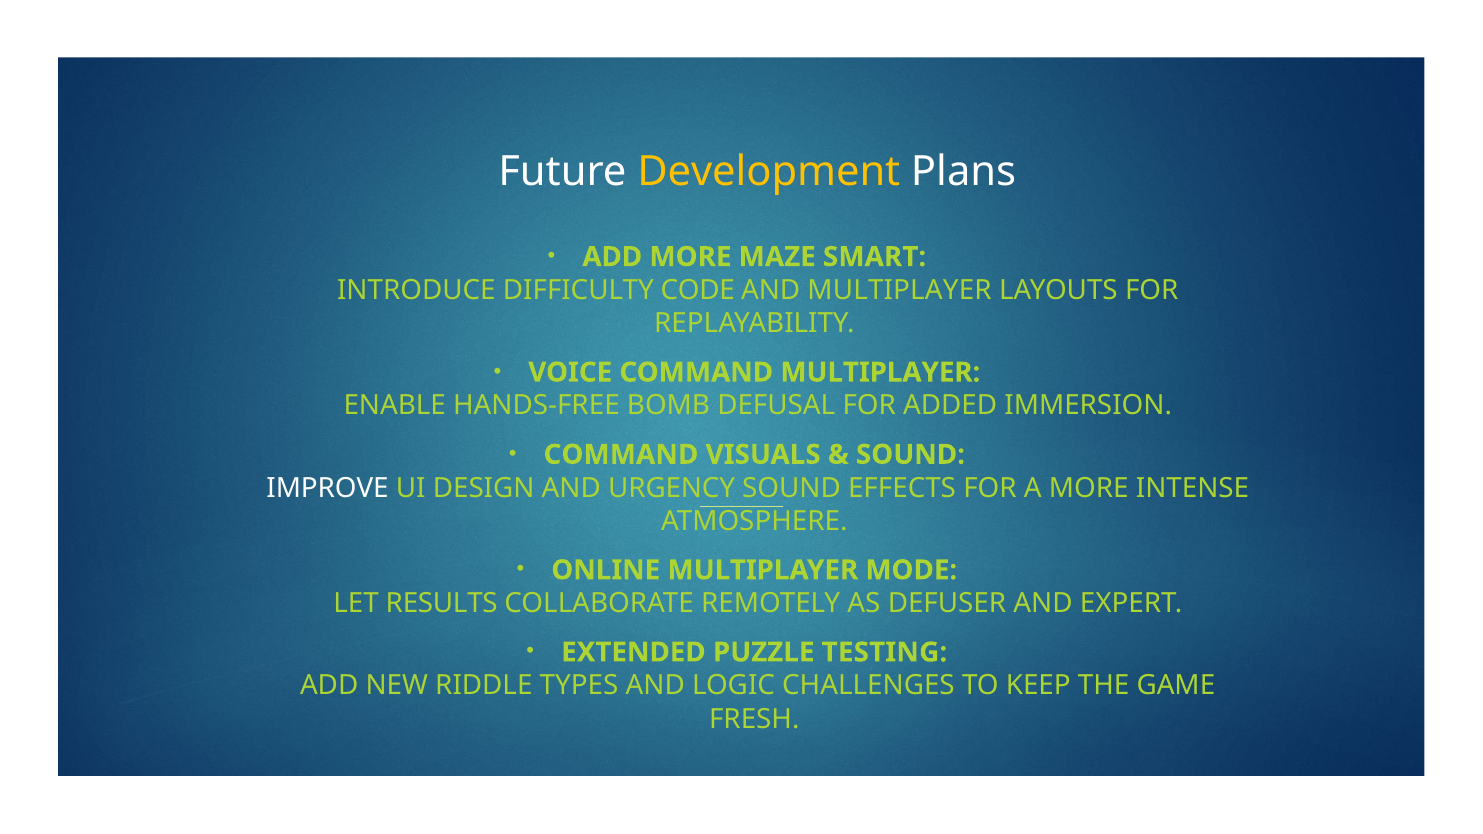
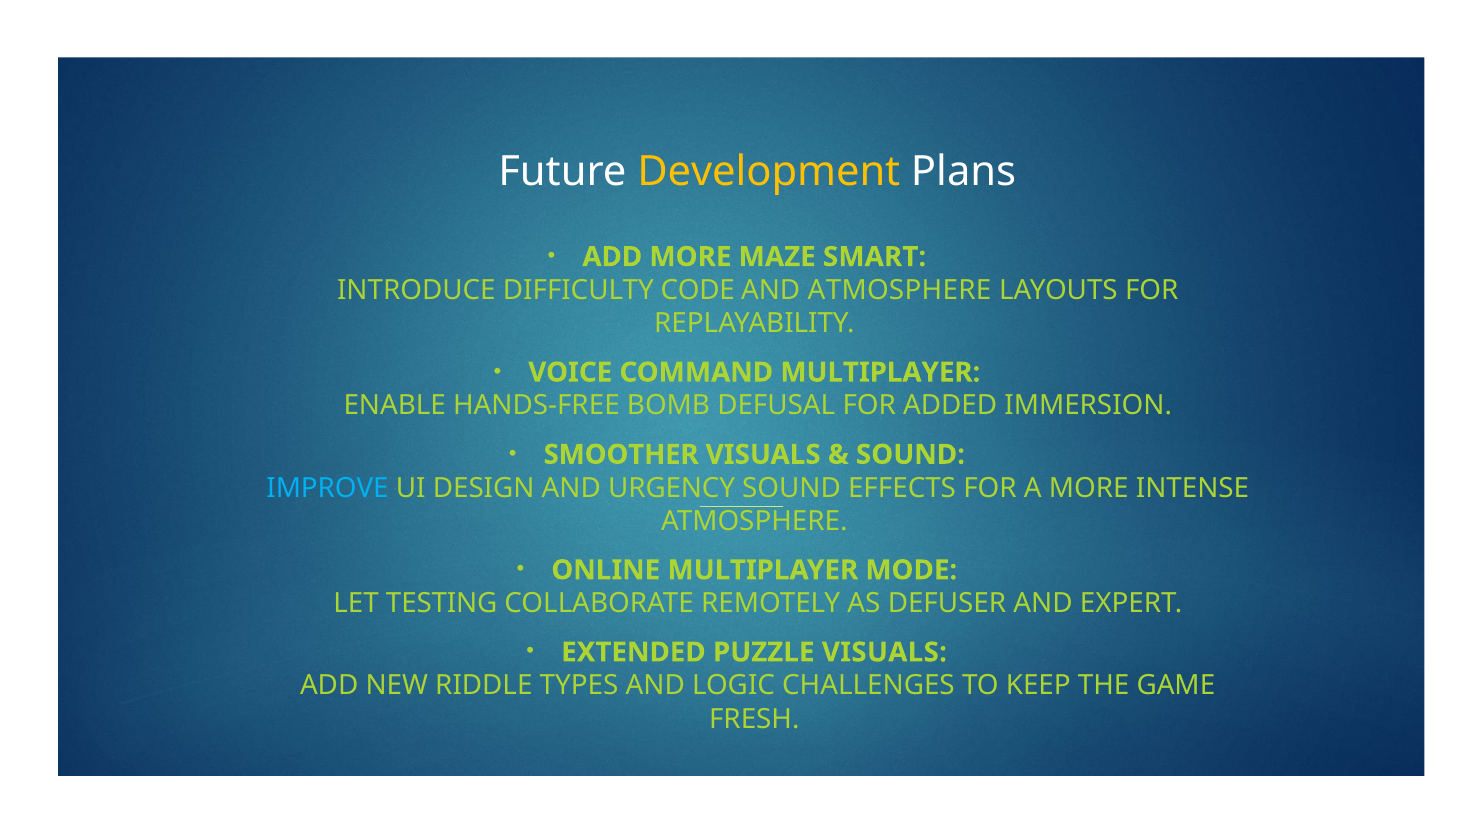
AND MULTIPLAYER: MULTIPLAYER -> ATMOSPHERE
COMMAND at (621, 455): COMMAND -> SMOOTHER
IMPROVE colour: white -> light blue
RESULTS: RESULTS -> TESTING
PUZZLE TESTING: TESTING -> VISUALS
